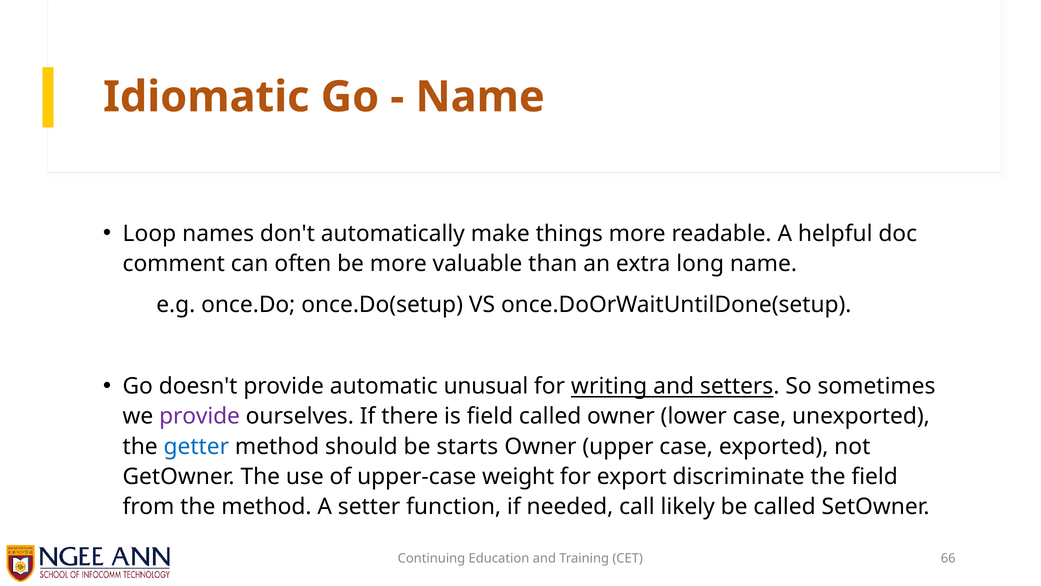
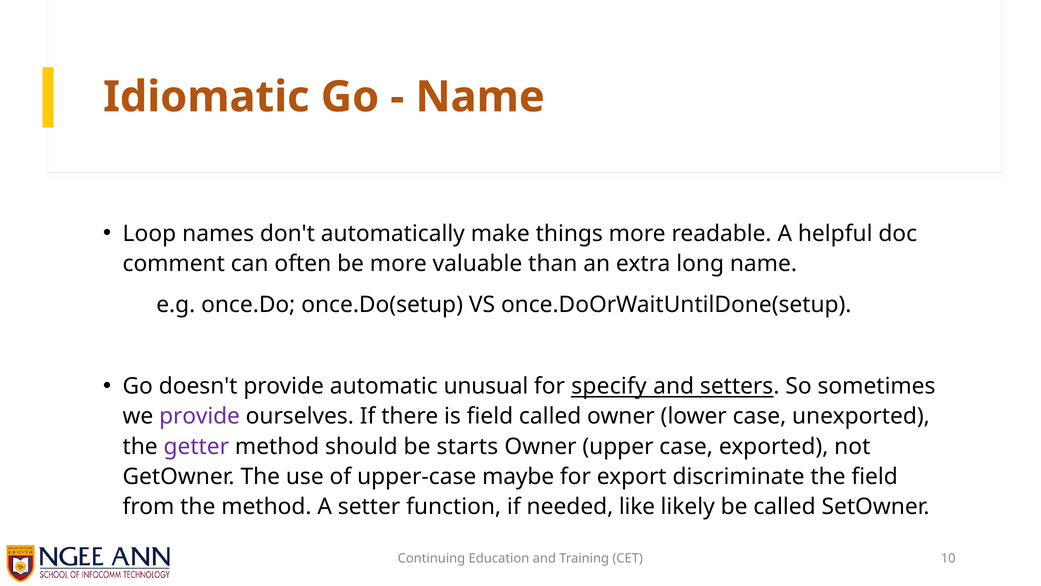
writing: writing -> specify
getter colour: blue -> purple
weight: weight -> maybe
call: call -> like
66: 66 -> 10
